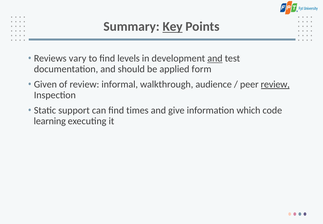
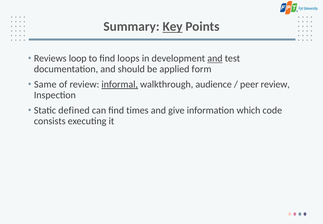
vary: vary -> loop
levels: levels -> loops
Given: Given -> Same
informal underline: none -> present
review at (275, 84) underline: present -> none
support: support -> defined
learning: learning -> consists
